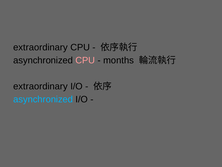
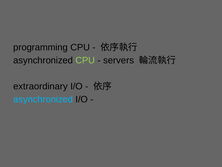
extraordinary at (41, 47): extraordinary -> programming
CPU at (85, 60) colour: pink -> light green
months: months -> servers
